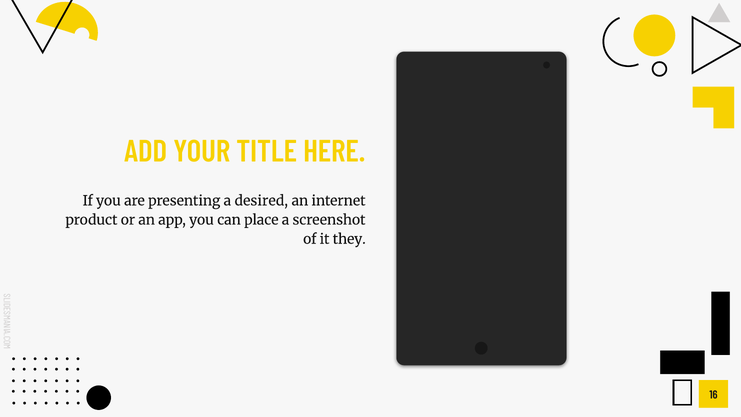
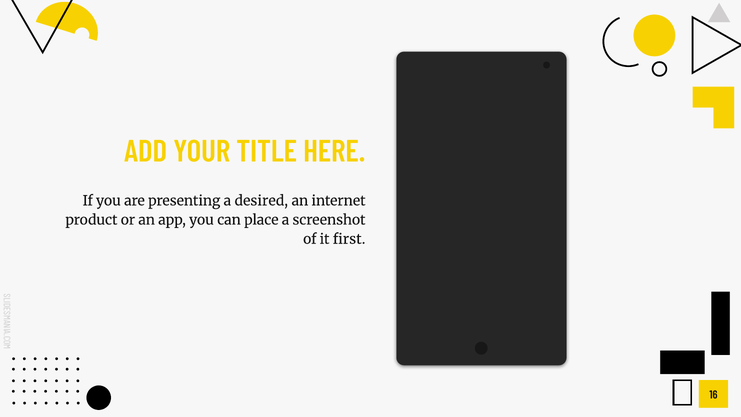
they: they -> first
